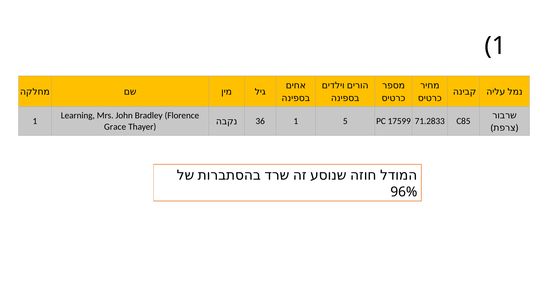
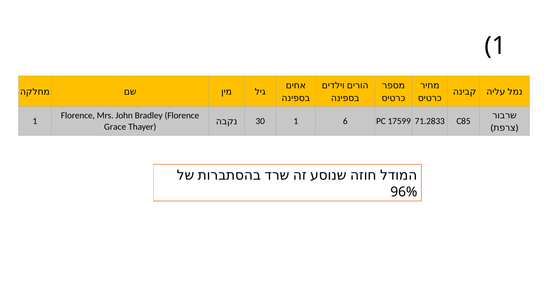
Learning at (78, 116): Learning -> Florence
36: 36 -> 30
5: 5 -> 6
